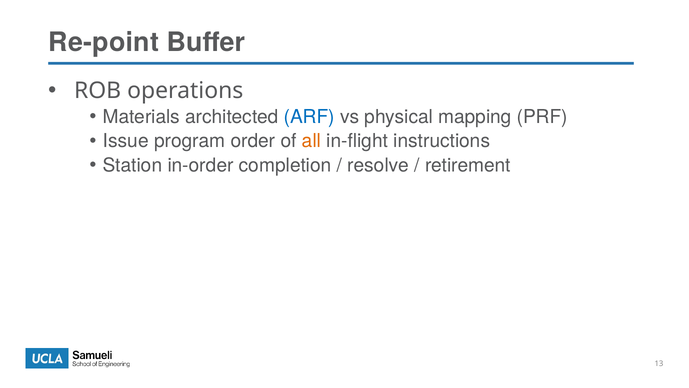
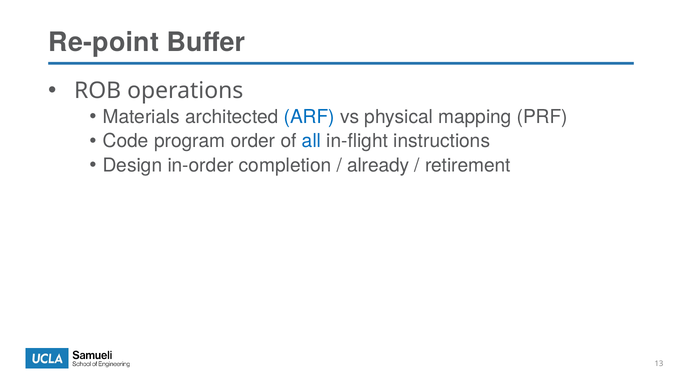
Issue: Issue -> Code
all colour: orange -> blue
Station: Station -> Design
resolve: resolve -> already
